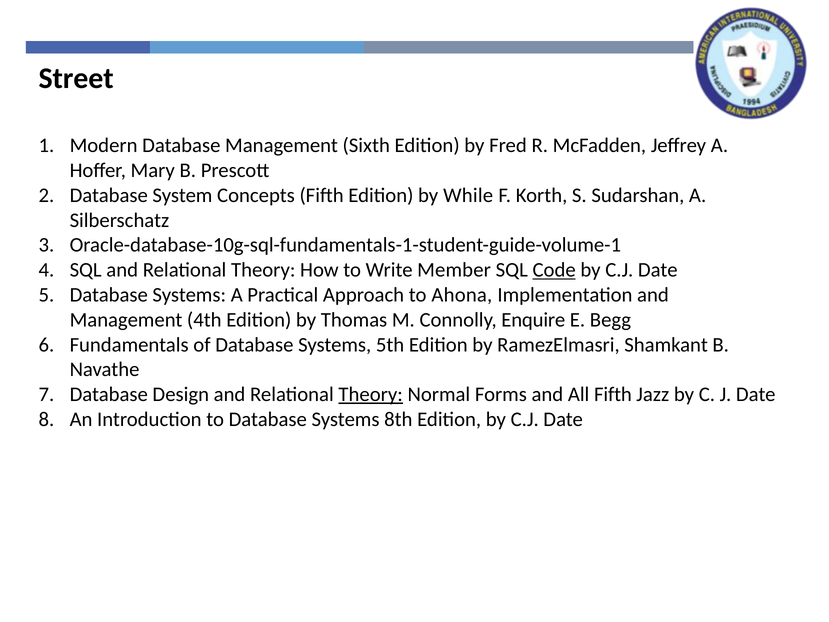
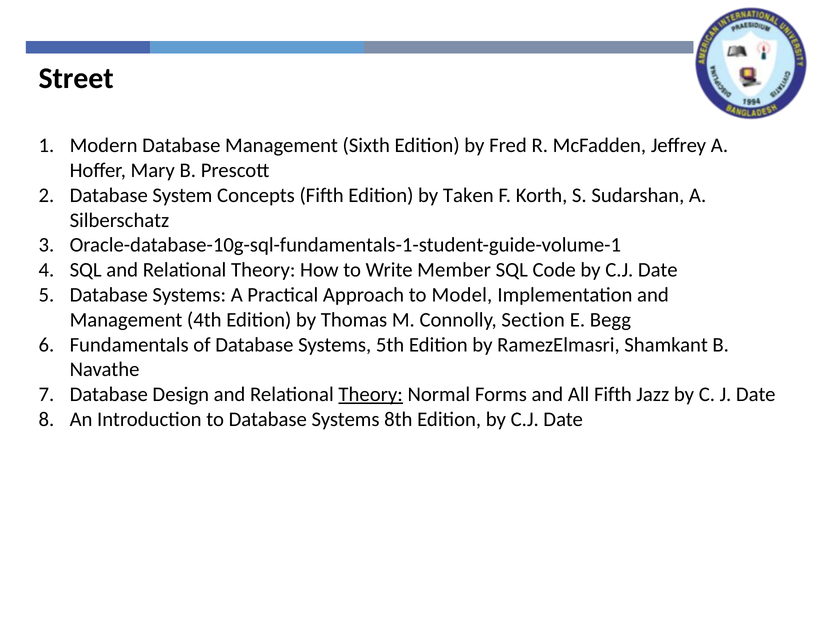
While: While -> Taken
Code underline: present -> none
Ahona: Ahona -> Model
Enquire: Enquire -> Section
